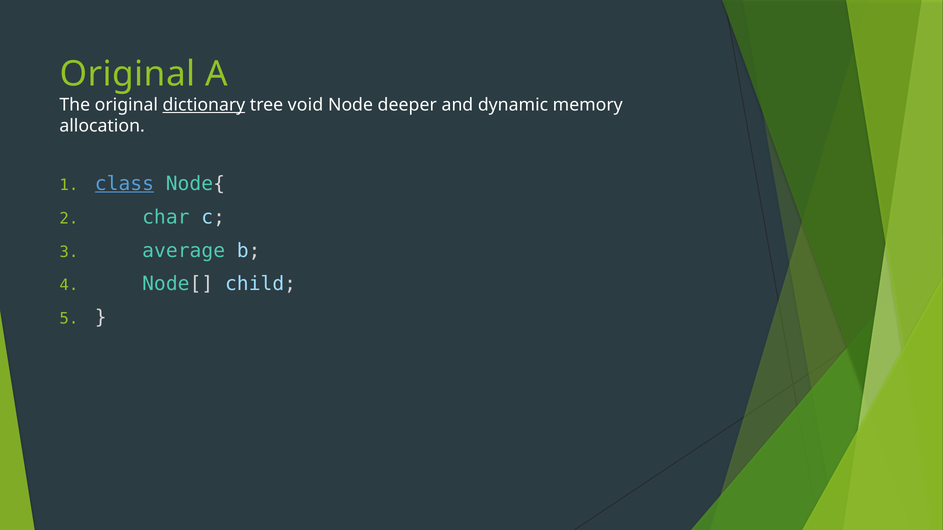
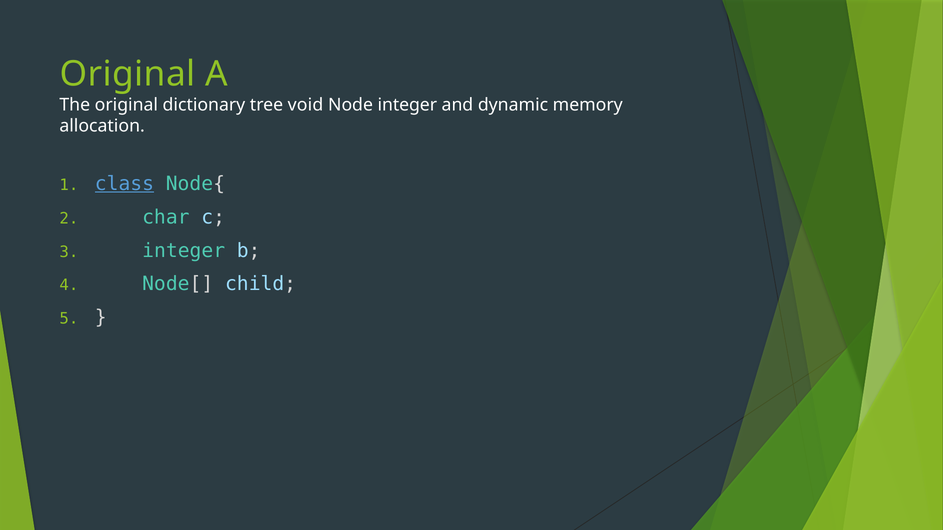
dictionary underline: present -> none
Node deeper: deeper -> integer
average at (184, 251): average -> integer
